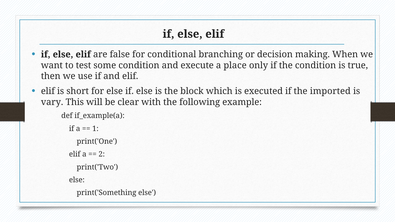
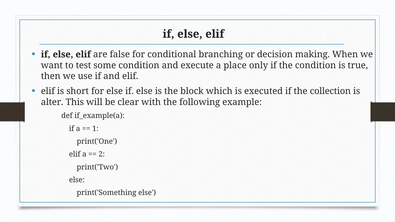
imported: imported -> collection
vary: vary -> alter
